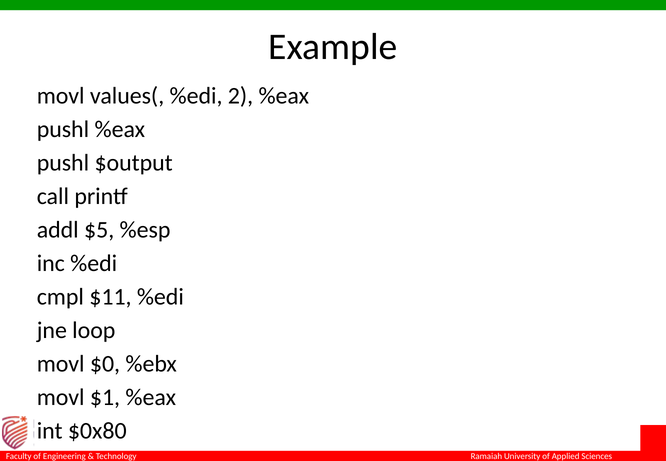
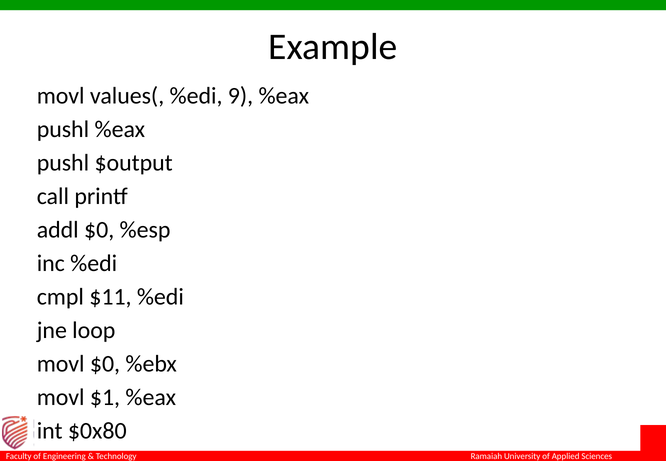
%edi 2: 2 -> 9
addl $5: $5 -> $0
